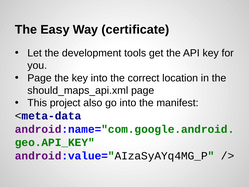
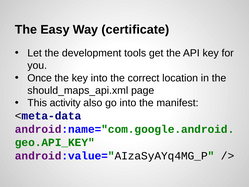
Page at (39, 78): Page -> Once
project: project -> activity
